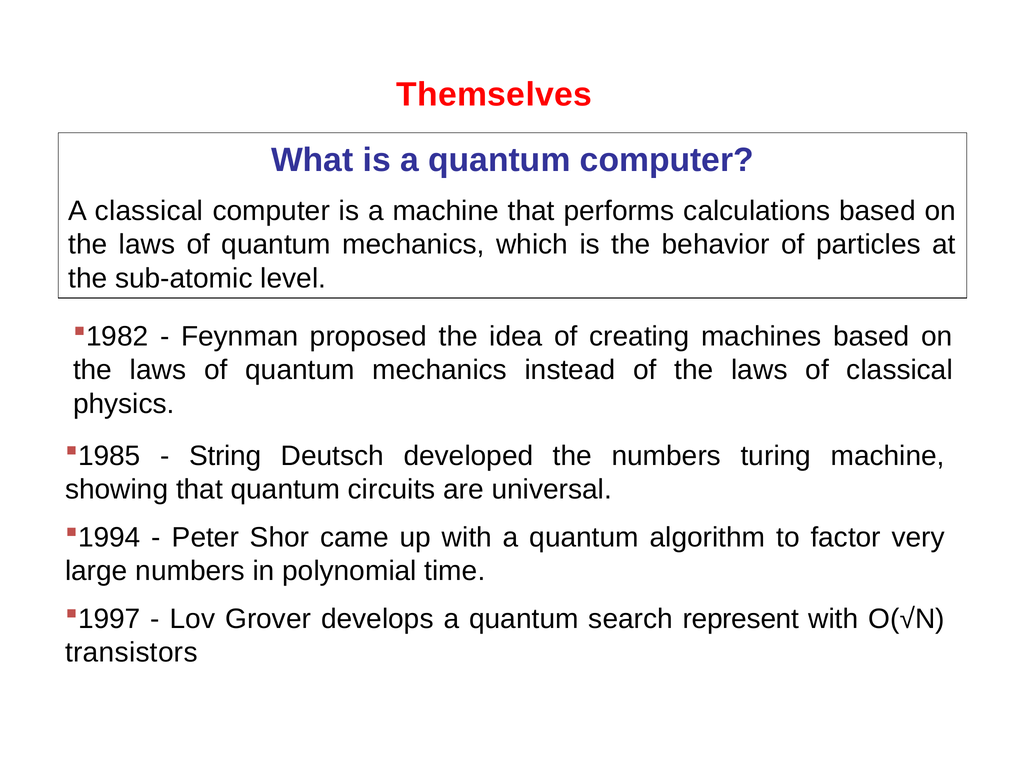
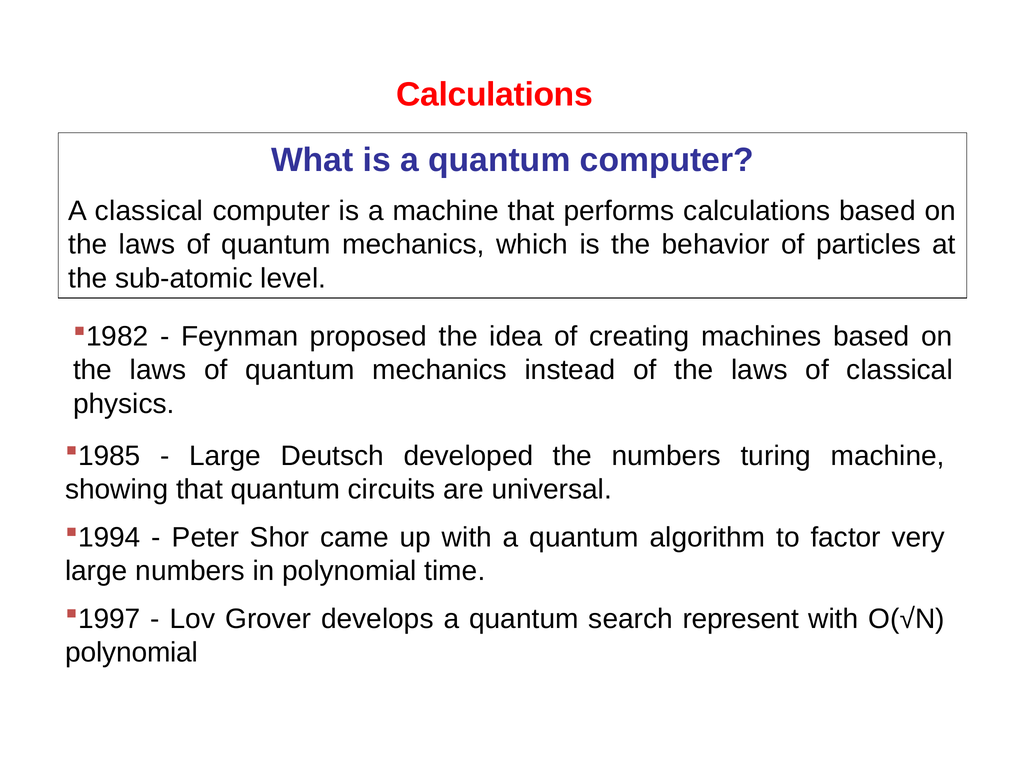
Themselves at (494, 94): Themselves -> Calculations
String at (225, 456): String -> Large
transistors at (131, 653): transistors -> polynomial
